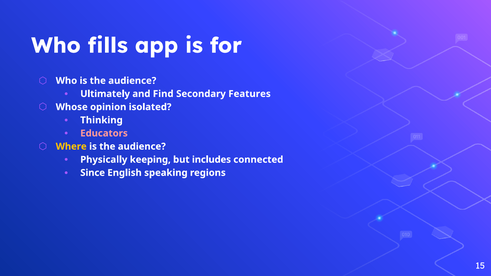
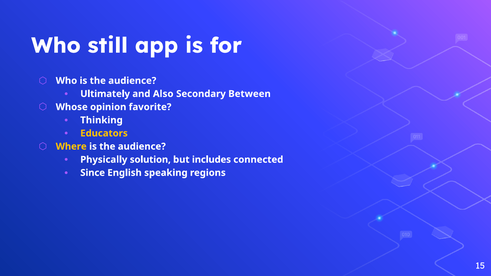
fills: fills -> still
Find: Find -> Also
Features: Features -> Between
isolated: isolated -> favorite
Educators colour: pink -> yellow
keeping: keeping -> solution
